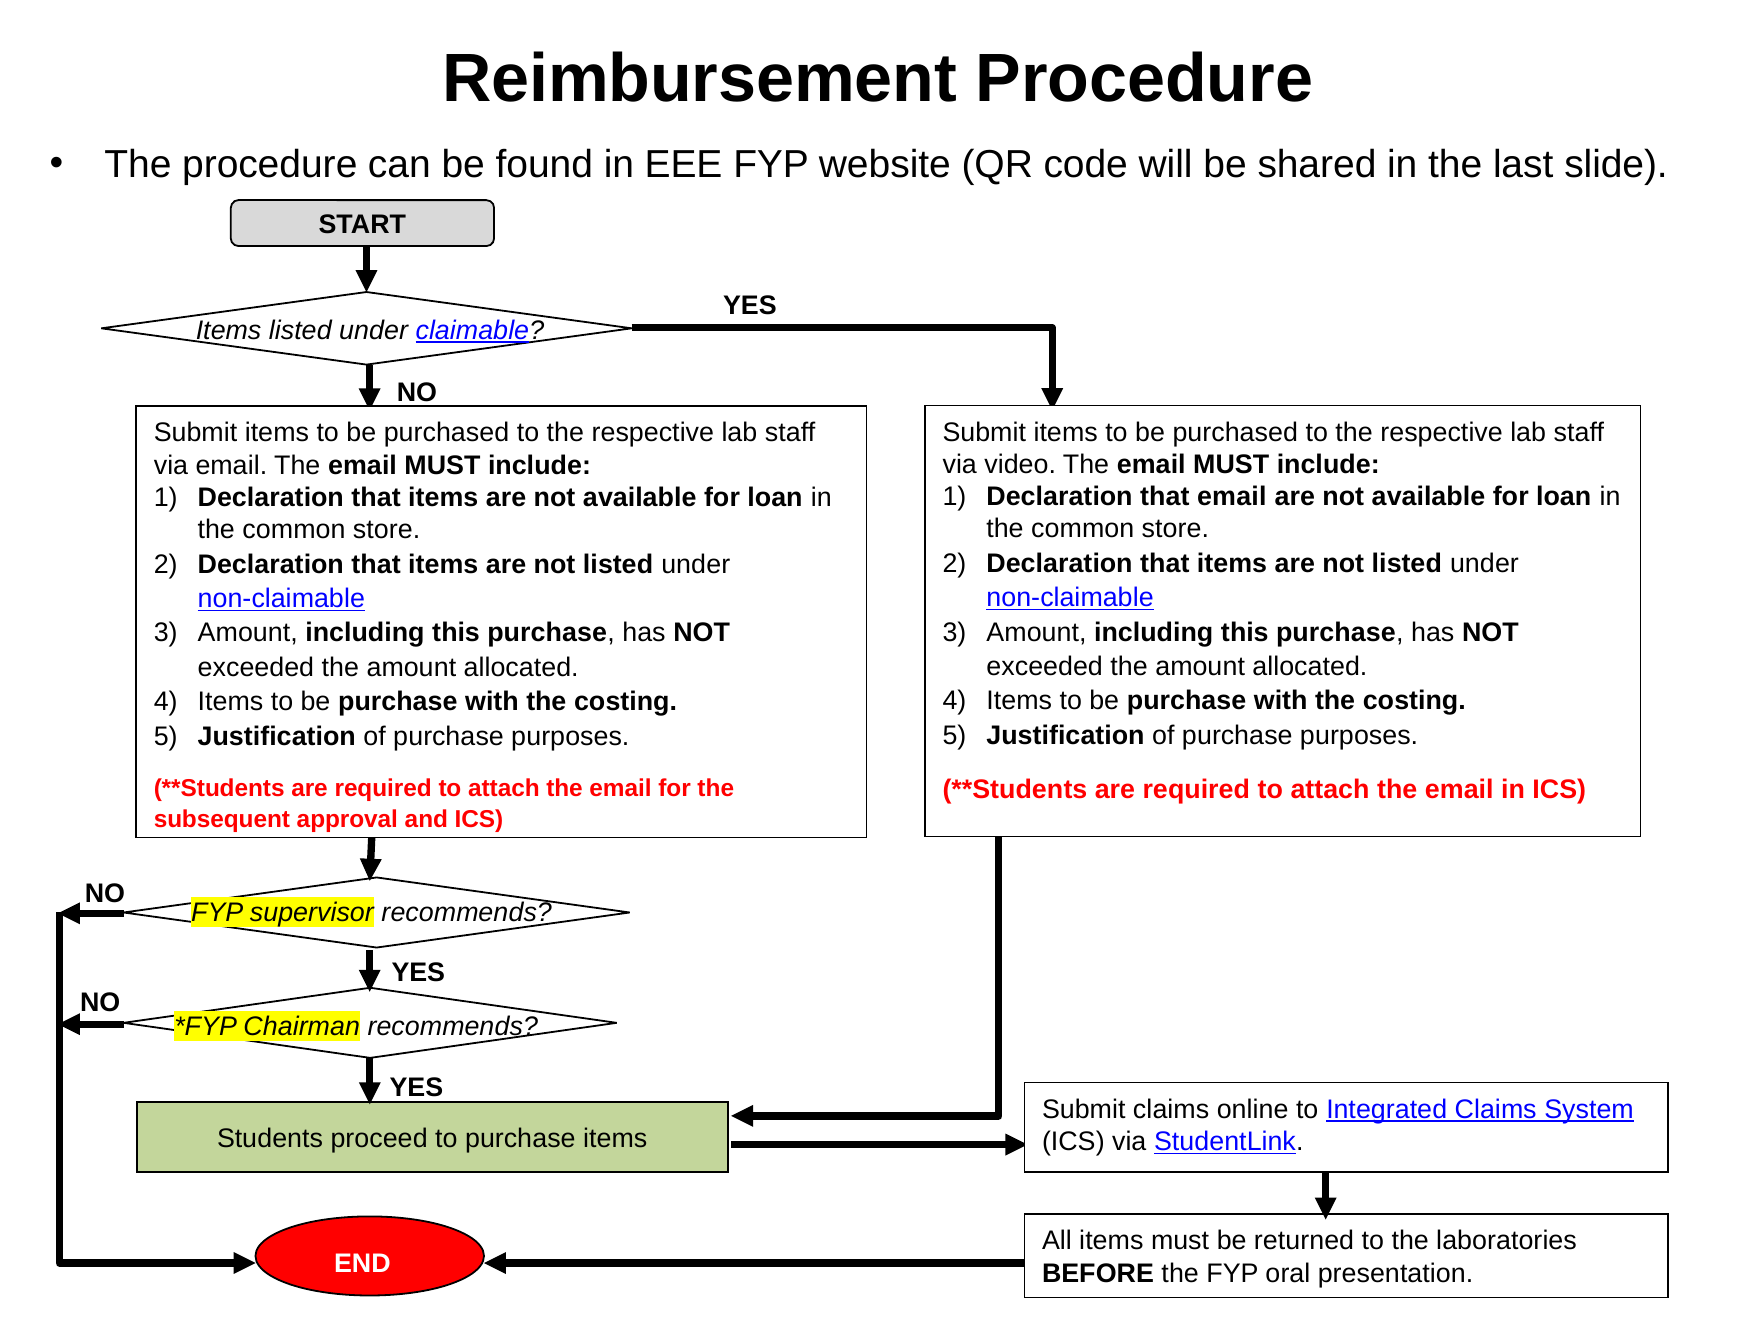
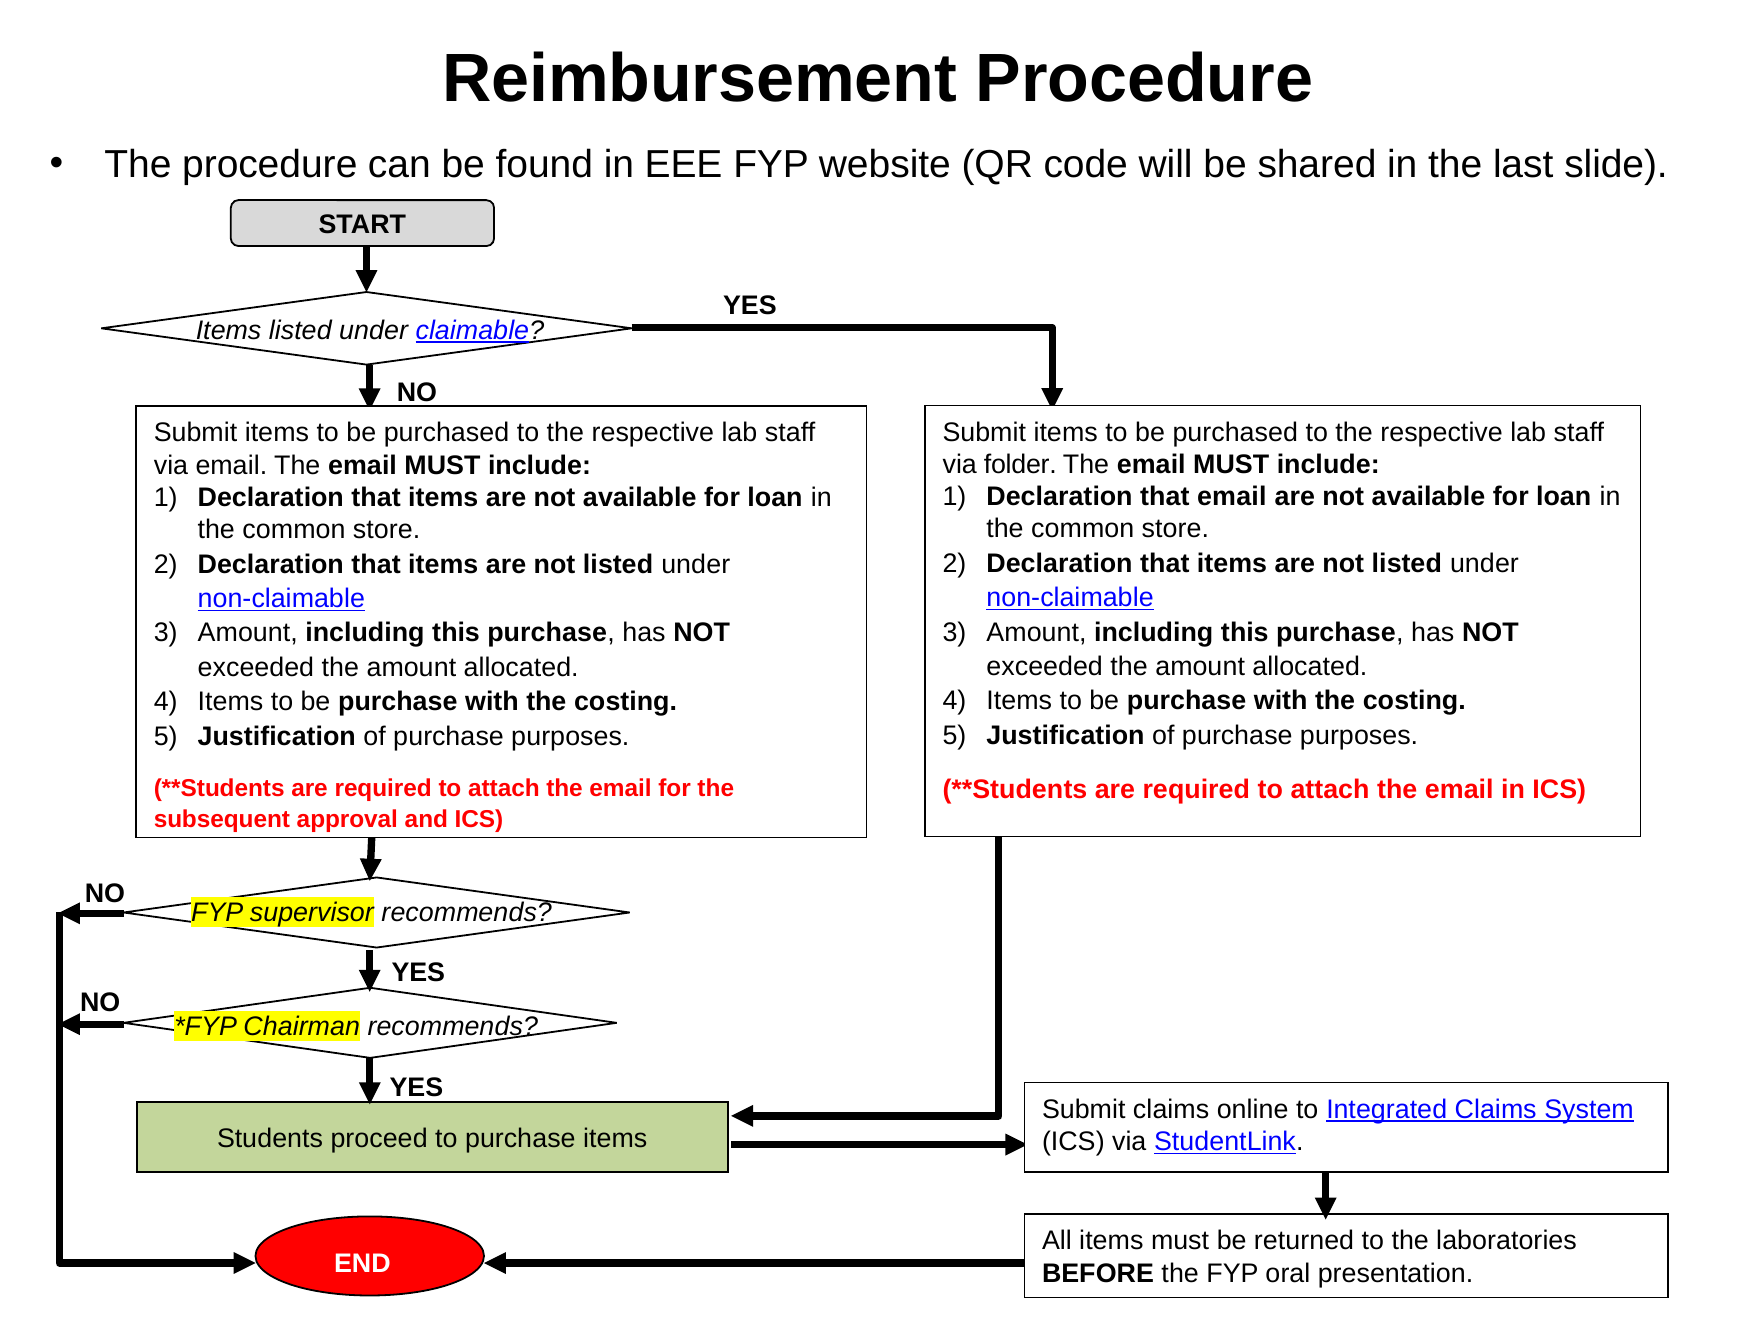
video: video -> folder
